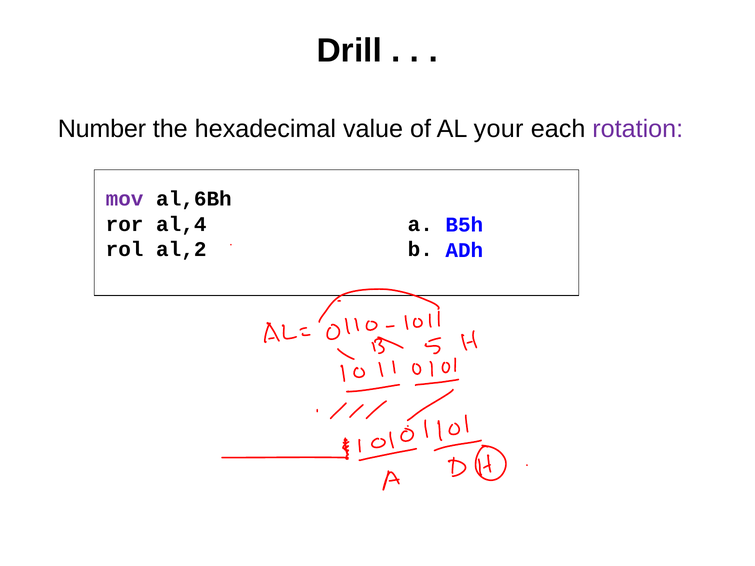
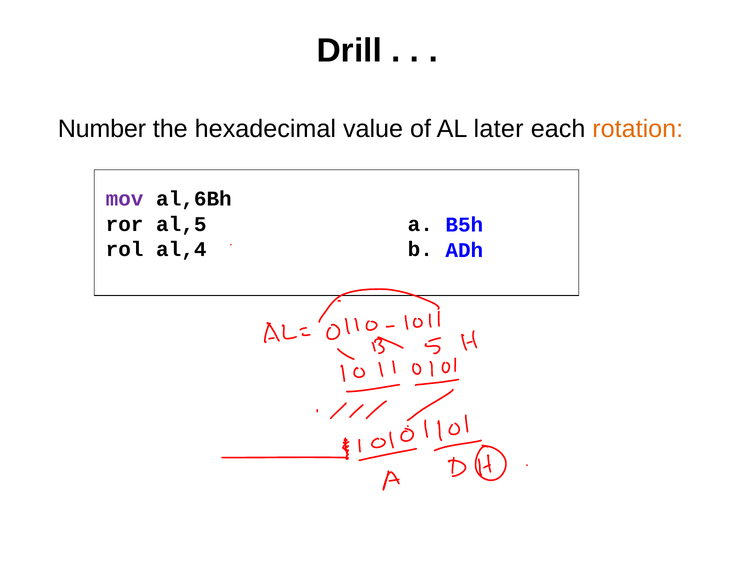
your: your -> later
rotation colour: purple -> orange
al,4: al,4 -> al,5
al,2: al,2 -> al,4
